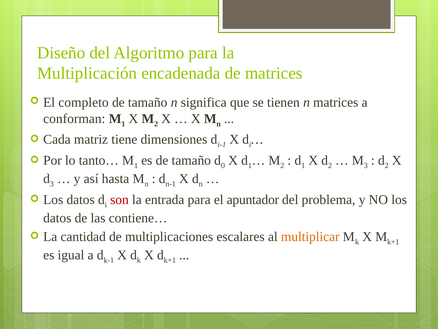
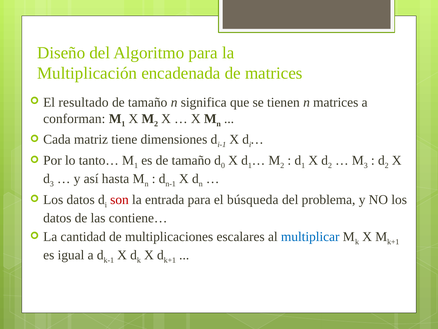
completo: completo -> resultado
apuntador: apuntador -> búsqueda
multiplicar colour: orange -> blue
